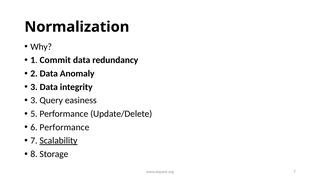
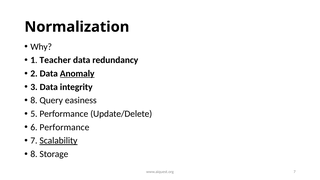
Commit: Commit -> Teacher
Anomaly underline: none -> present
3 at (34, 100): 3 -> 8
